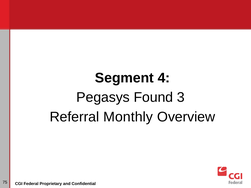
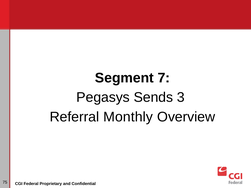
4: 4 -> 7
Found: Found -> Sends
